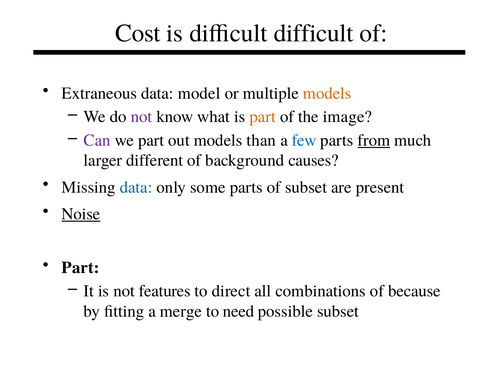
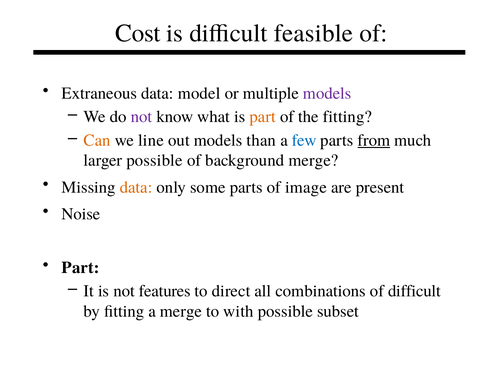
difficult difficult: difficult -> feasible
models at (327, 93) colour: orange -> purple
the image: image -> fitting
Can colour: purple -> orange
we part: part -> line
larger different: different -> possible
background causes: causes -> merge
data at (136, 187) colour: blue -> orange
of subset: subset -> image
Noise underline: present -> none
of because: because -> difficult
need: need -> with
